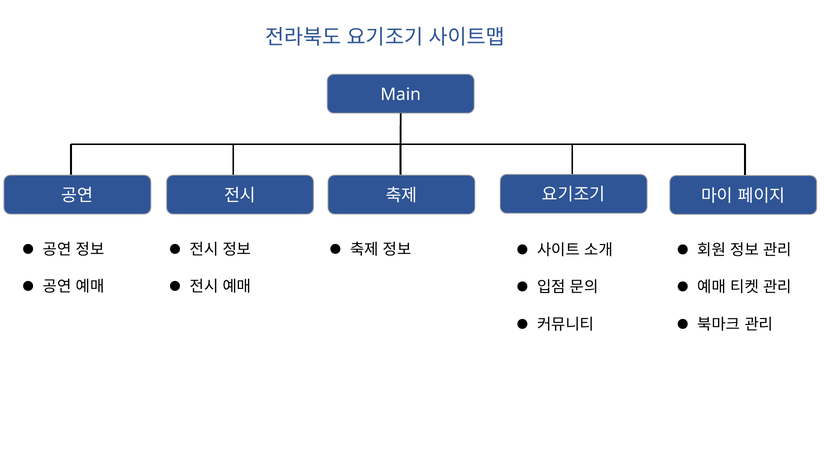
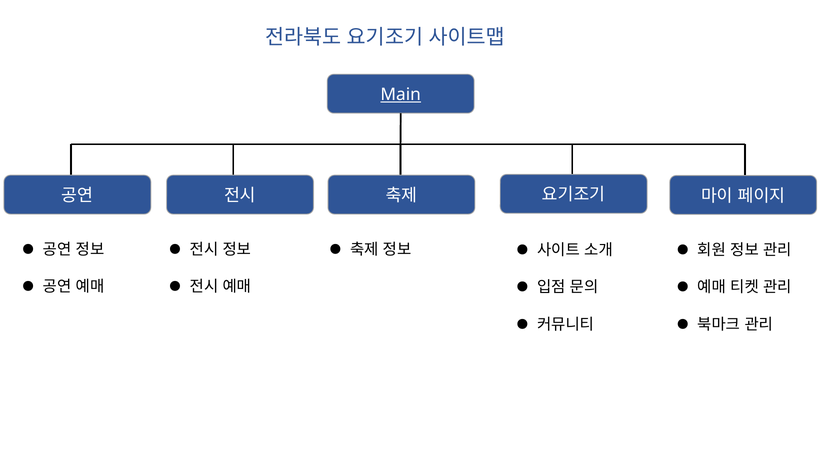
Main underline: none -> present
